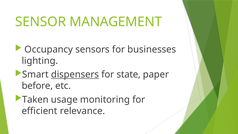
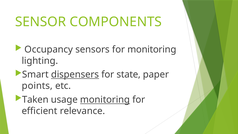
MANAGEMENT: MANAGEMENT -> COMPONENTS
for businesses: businesses -> monitoring
before: before -> points
monitoring at (105, 100) underline: none -> present
